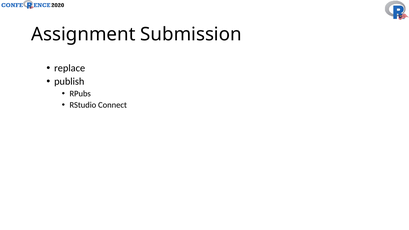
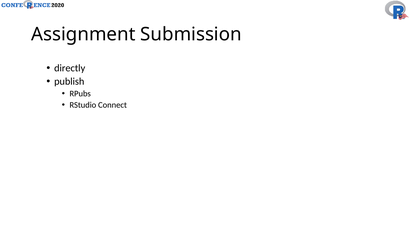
replace: replace -> directly
